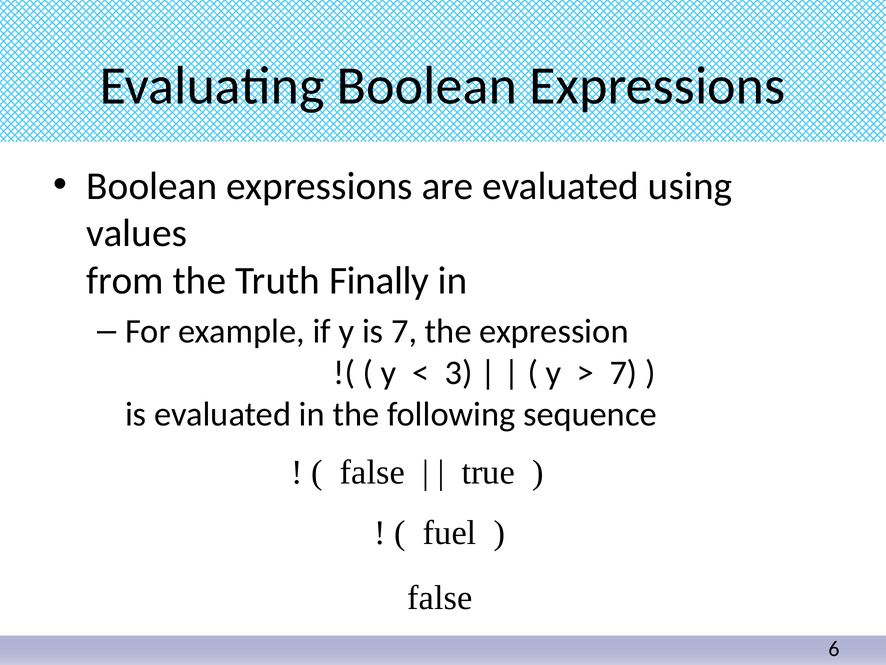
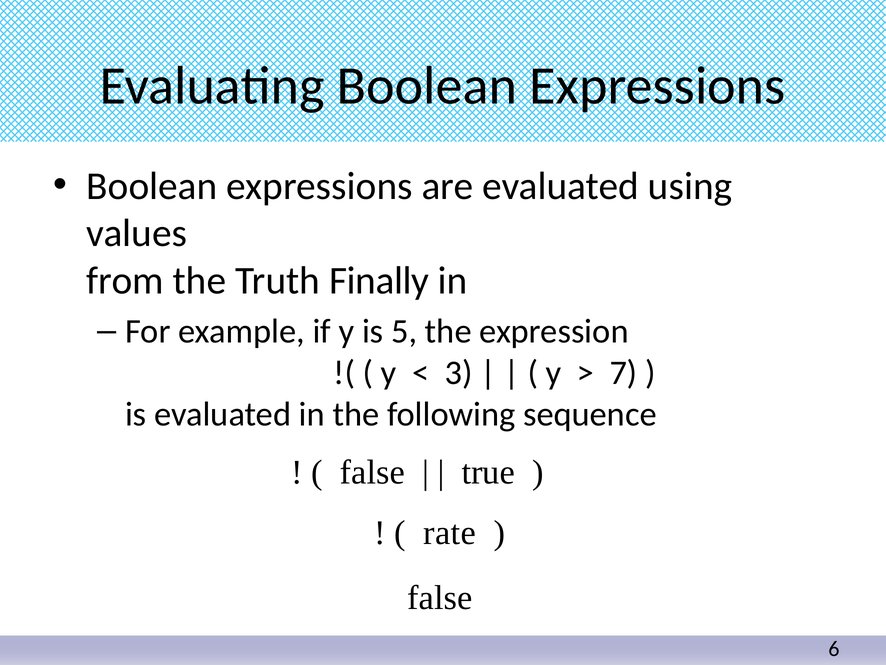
is 7: 7 -> 5
fuel: fuel -> rate
